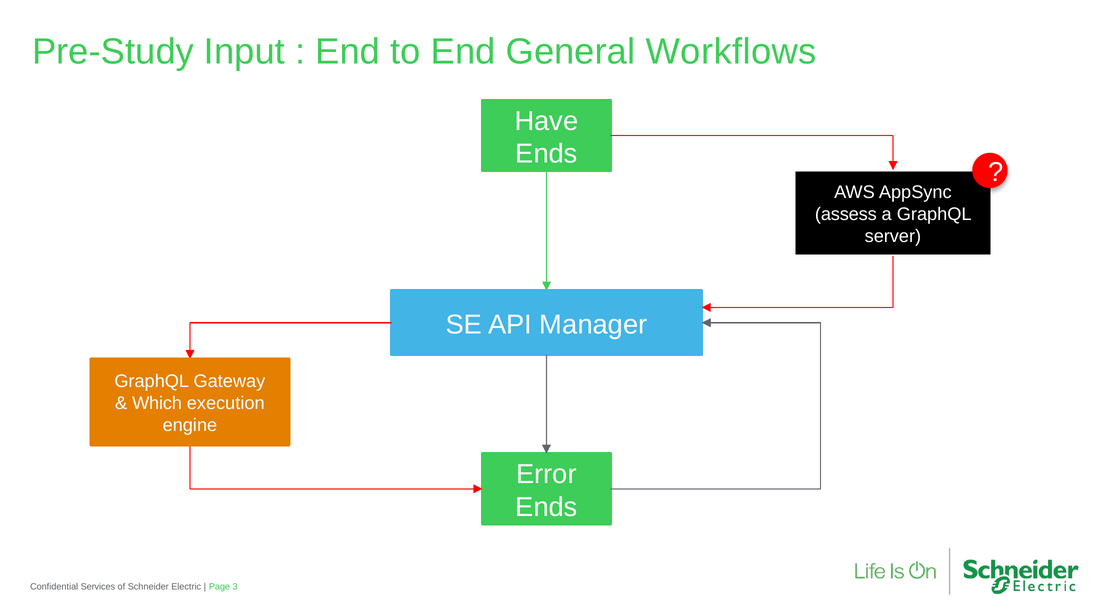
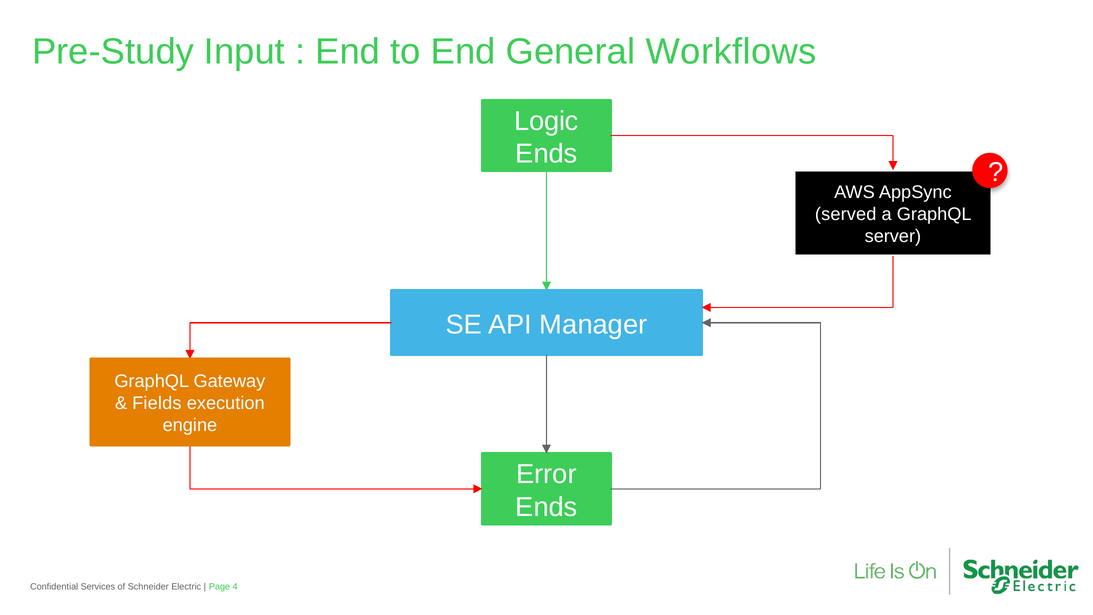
Have: Have -> Logic
assess: assess -> served
Which: Which -> Fields
3: 3 -> 4
